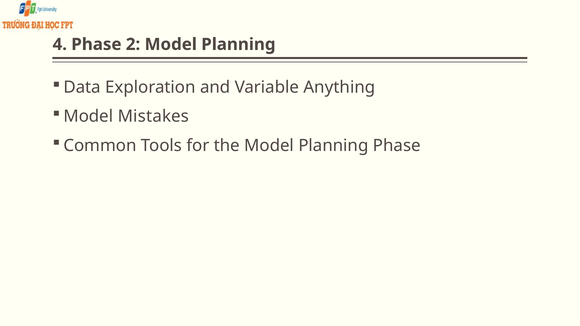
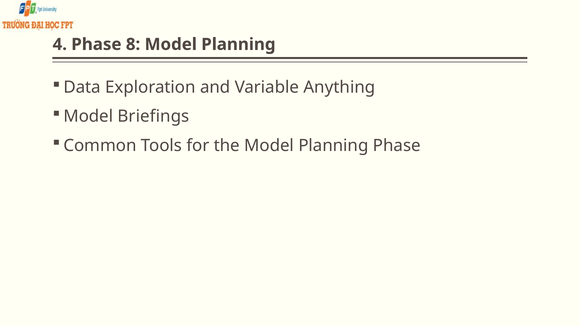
2: 2 -> 8
Mistakes: Mistakes -> Briefings
